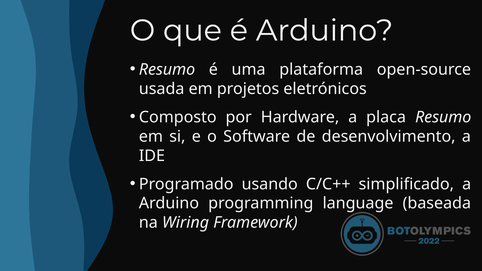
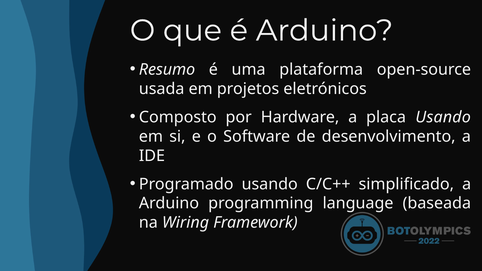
placa Resumo: Resumo -> Usando
